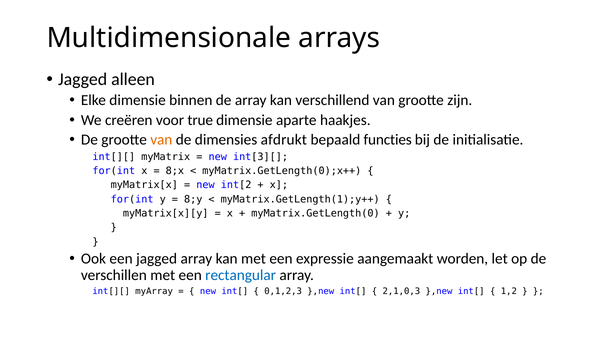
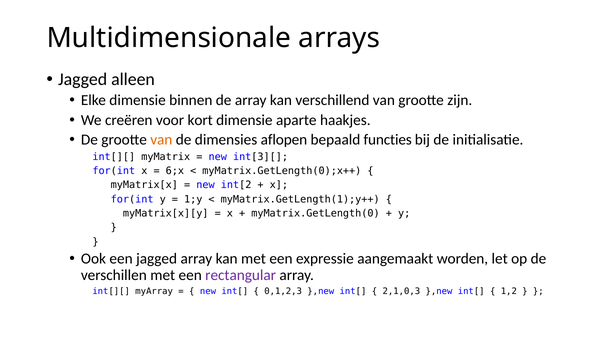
true: true -> kort
afdrukt: afdrukt -> aflopen
8;x: 8;x -> 6;x
8;y: 8;y -> 1;y
rectangular colour: blue -> purple
